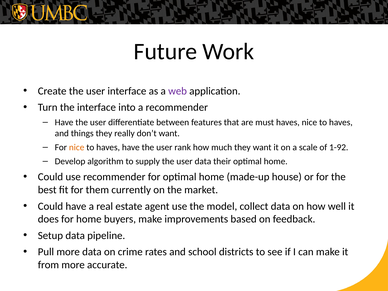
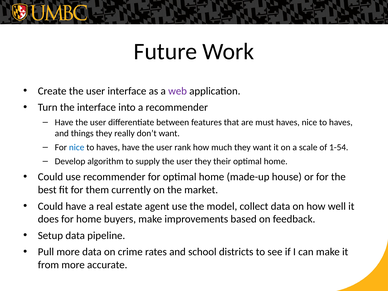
nice at (77, 147) colour: orange -> blue
1-92: 1-92 -> 1-54
user data: data -> they
